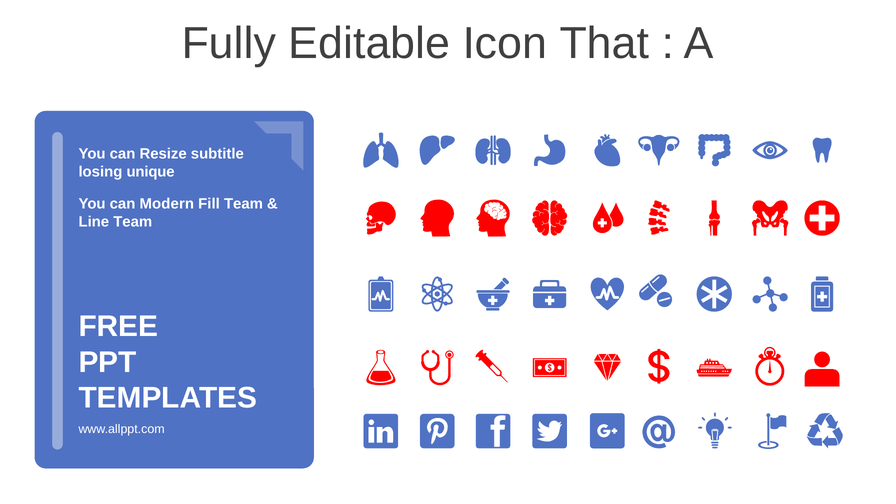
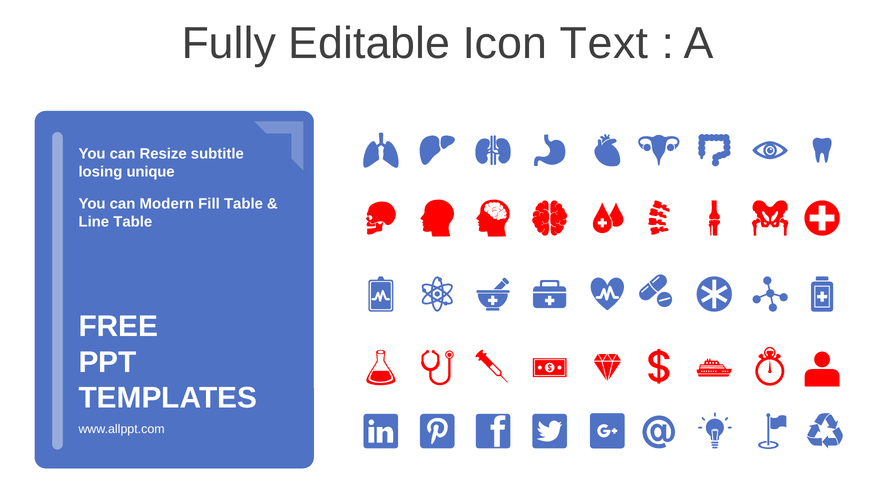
That: That -> Text
Fill Team: Team -> Table
Line Team: Team -> Table
